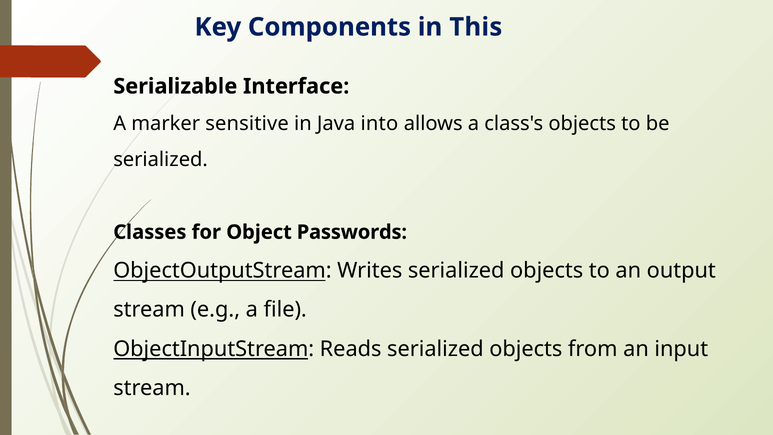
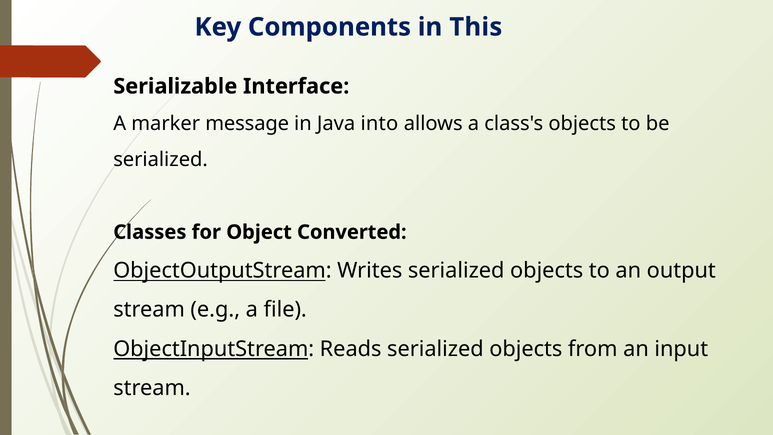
sensitive: sensitive -> message
Passwords: Passwords -> Converted
